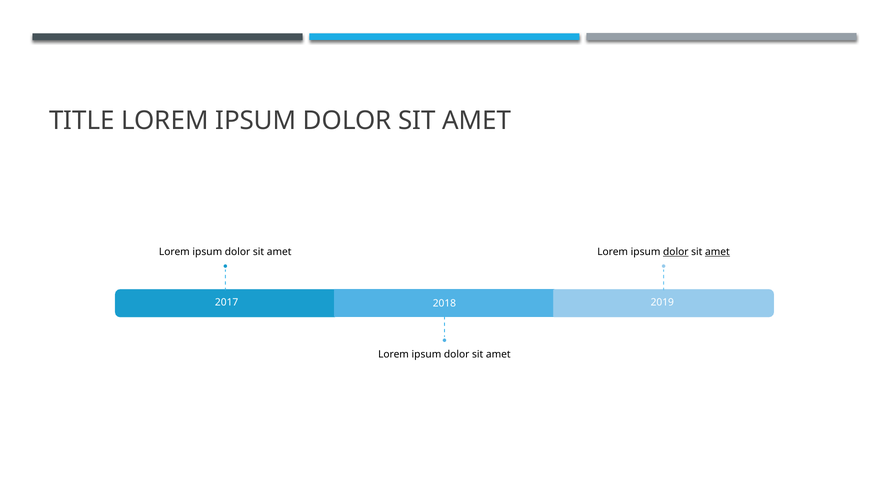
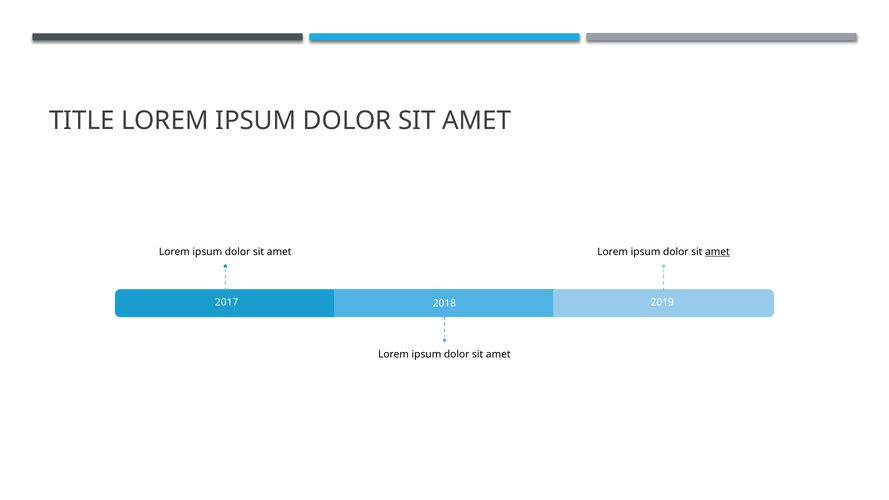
dolor at (676, 252) underline: present -> none
